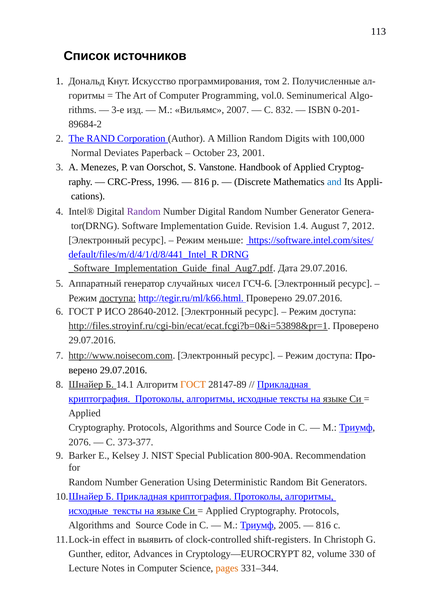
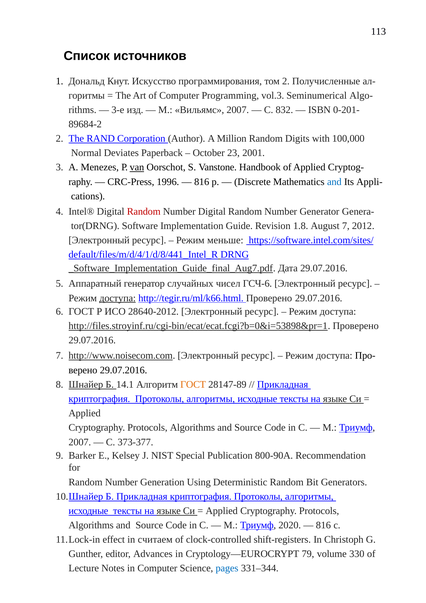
vol.0: vol.0 -> vol.3
van underline: none -> present
Random at (144, 211) colour: purple -> red
1.4: 1.4 -> 1.8
2076 at (80, 442): 2076 -> 2007
2005: 2005 -> 2020
выявить: выявить -> считаем
82: 82 -> 79
pages colour: orange -> blue
